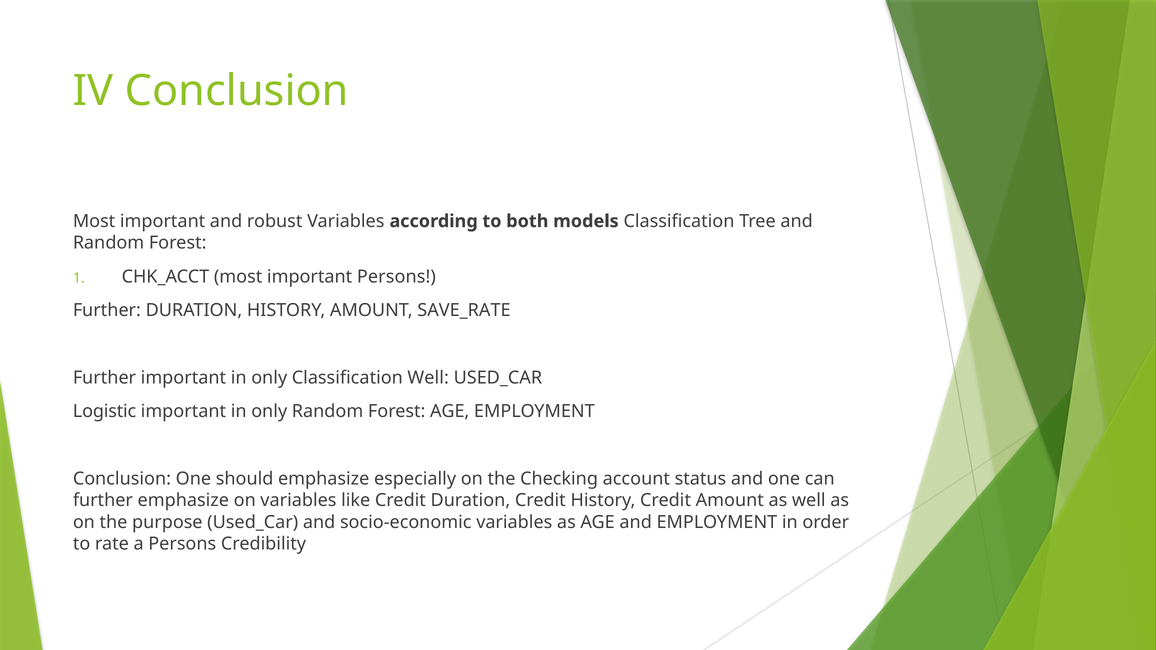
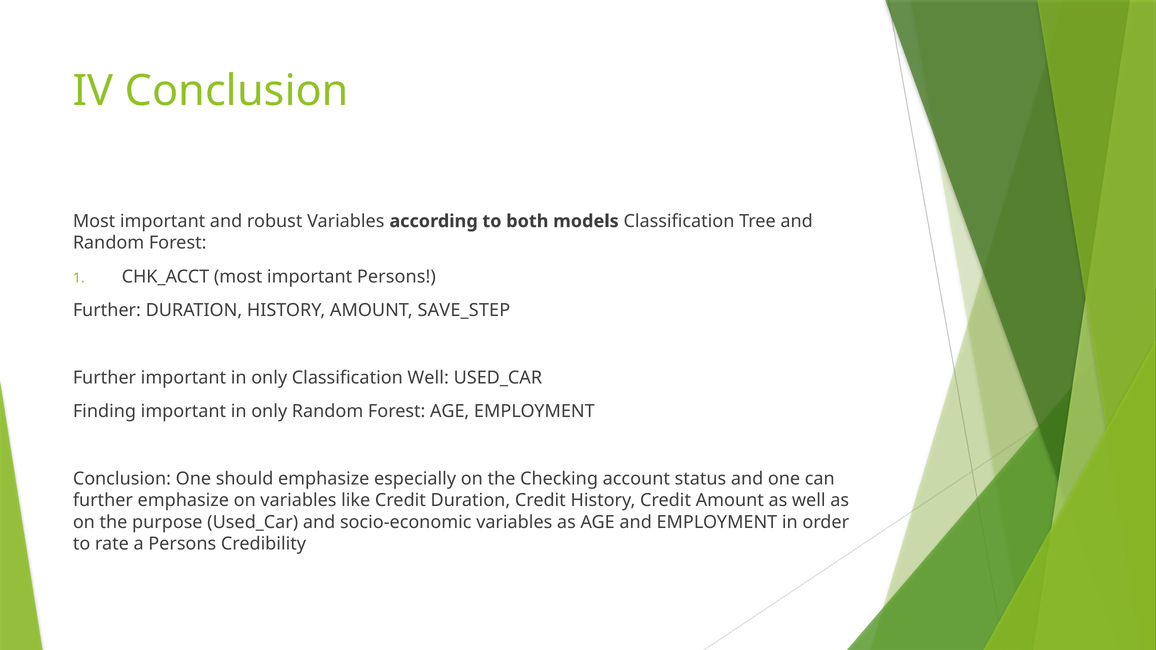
SAVE_RATE: SAVE_RATE -> SAVE_STEP
Logistic: Logistic -> Finding
